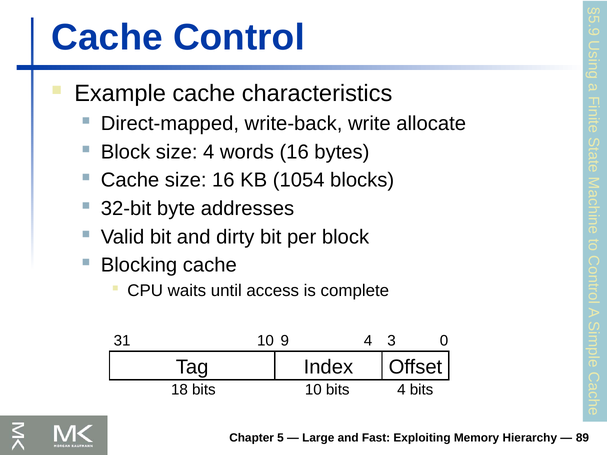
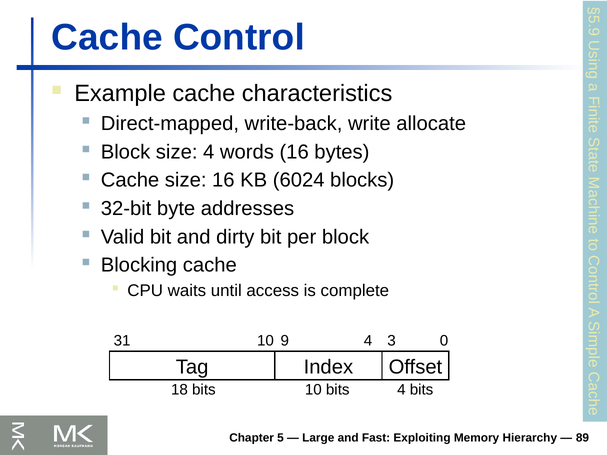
1054: 1054 -> 6024
